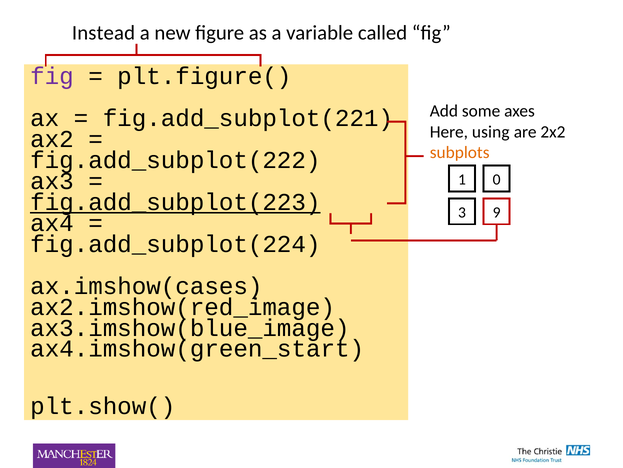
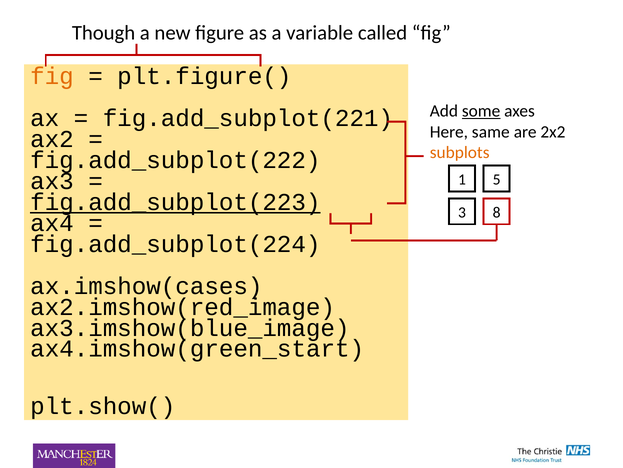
Instead: Instead -> Though
fig at (52, 76) colour: purple -> orange
some underline: none -> present
using: using -> same
0: 0 -> 5
9: 9 -> 8
